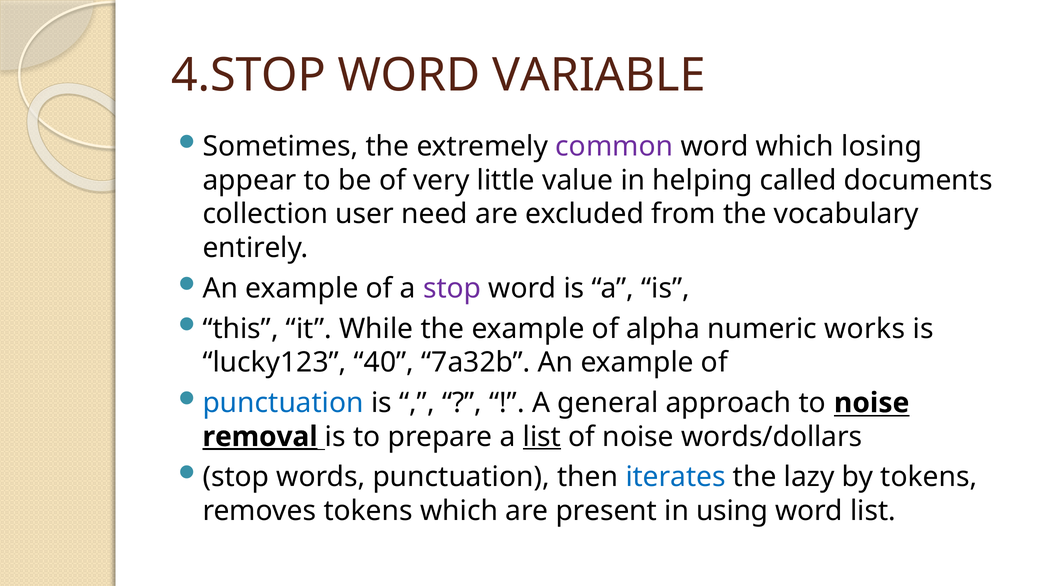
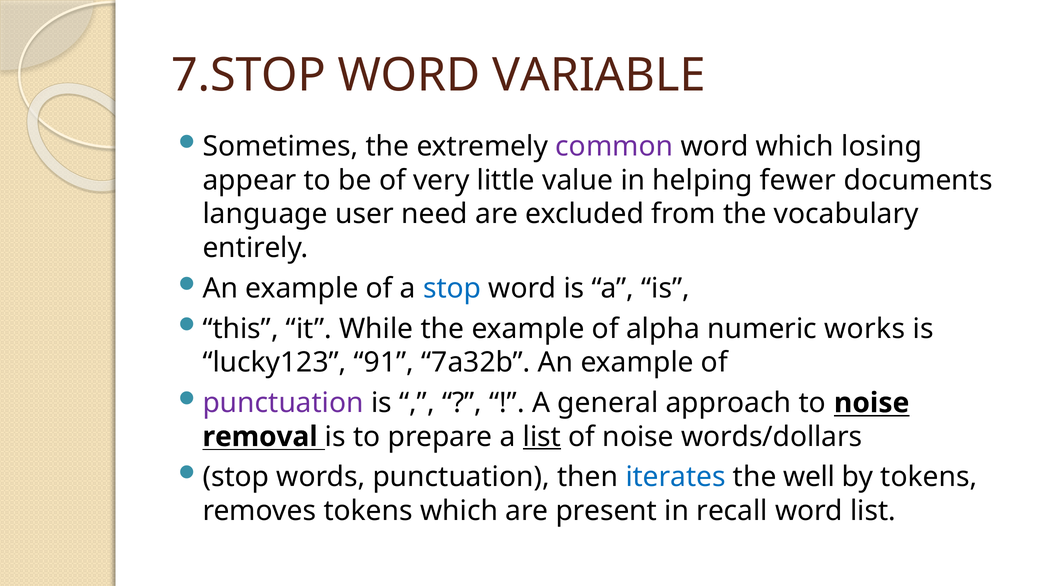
4.STOP: 4.STOP -> 7.STOP
called: called -> fewer
collection: collection -> language
stop at (452, 288) colour: purple -> blue
40: 40 -> 91
punctuation at (283, 403) colour: blue -> purple
removal underline: present -> none
lazy: lazy -> well
using: using -> recall
